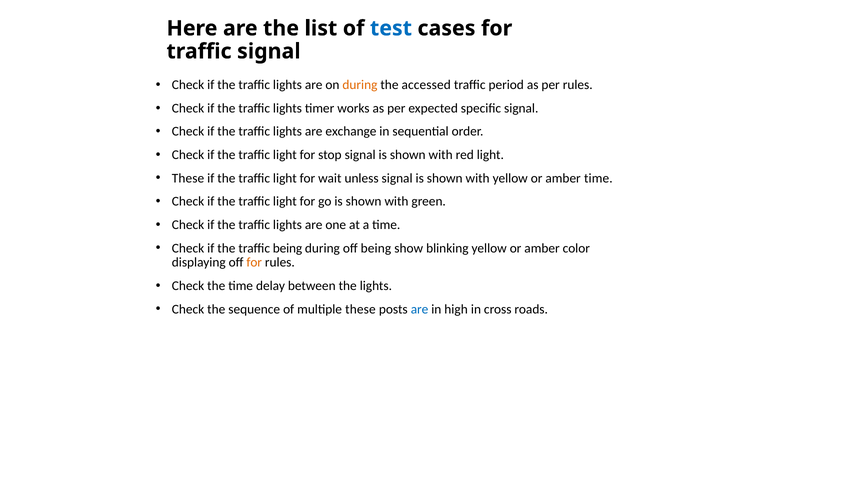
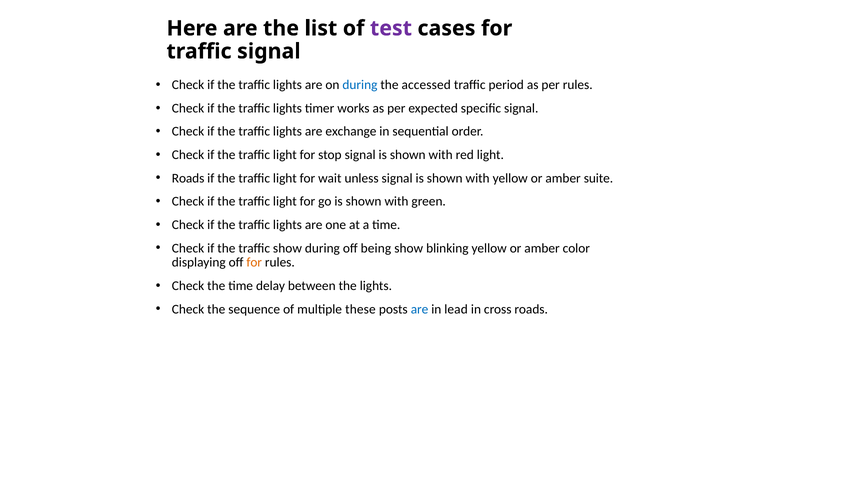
test colour: blue -> purple
during at (360, 85) colour: orange -> blue
These at (188, 178): These -> Roads
amber time: time -> suite
traffic being: being -> show
high: high -> lead
